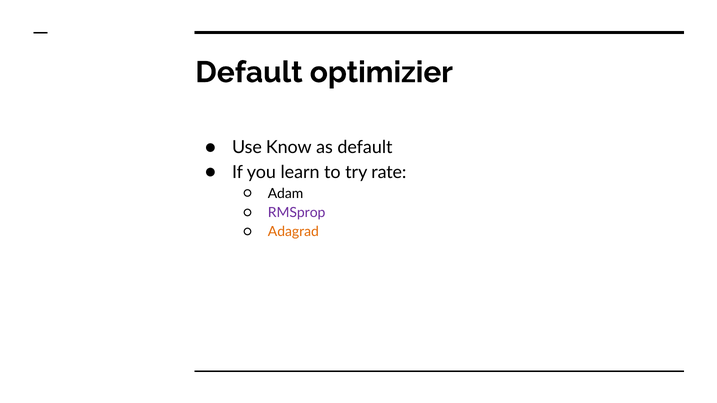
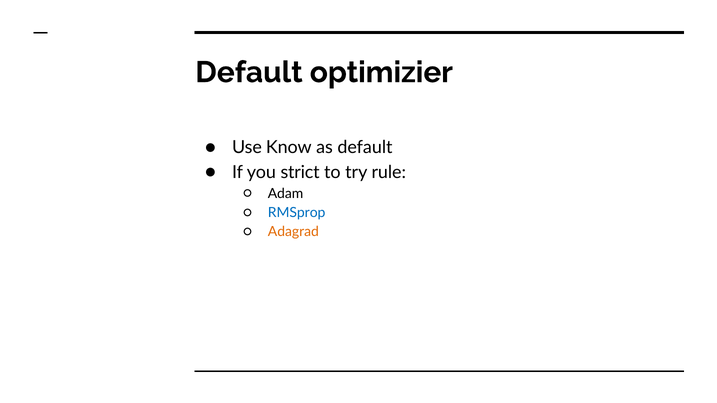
learn: learn -> strict
rate: rate -> rule
RMSprop colour: purple -> blue
